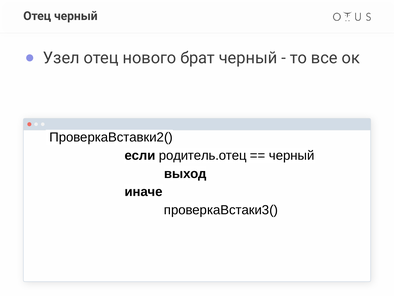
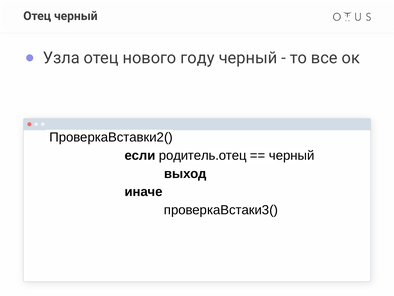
Узел: Узел -> Узла
брат: брат -> году
